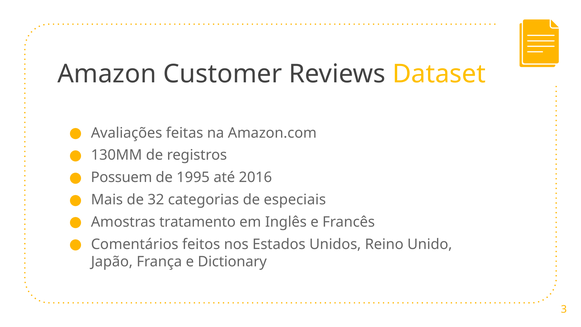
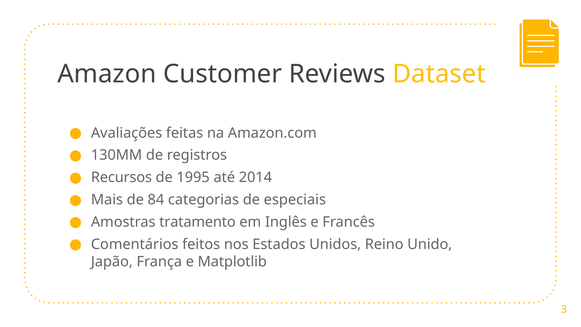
Possuem: Possuem -> Recursos
2016: 2016 -> 2014
32: 32 -> 84
Dictionary: Dictionary -> Matplotlib
